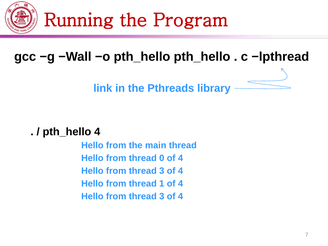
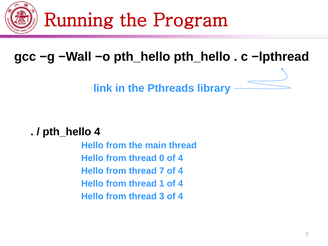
3 at (162, 171): 3 -> 7
